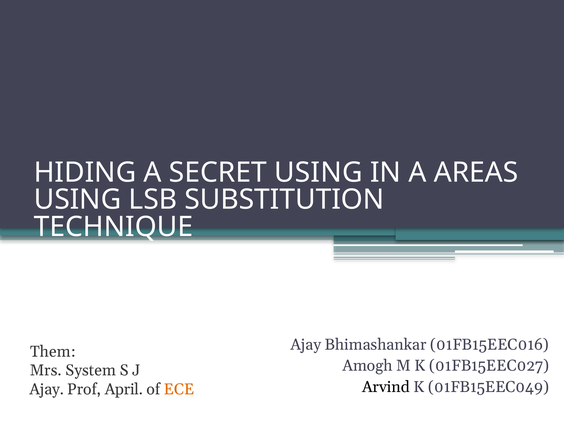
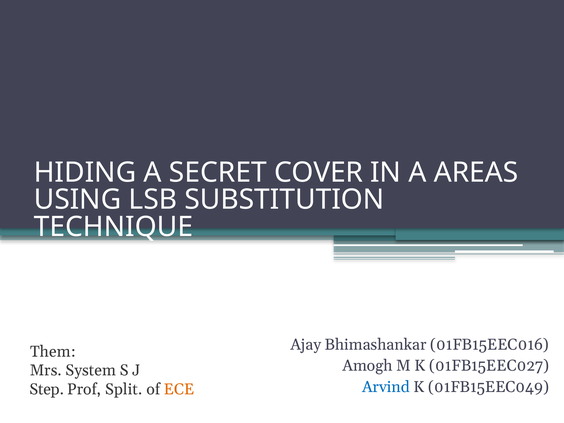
SECRET USING: USING -> COVER
Arvind colour: black -> blue
Ajay at (47, 389): Ajay -> Step
April: April -> Split
